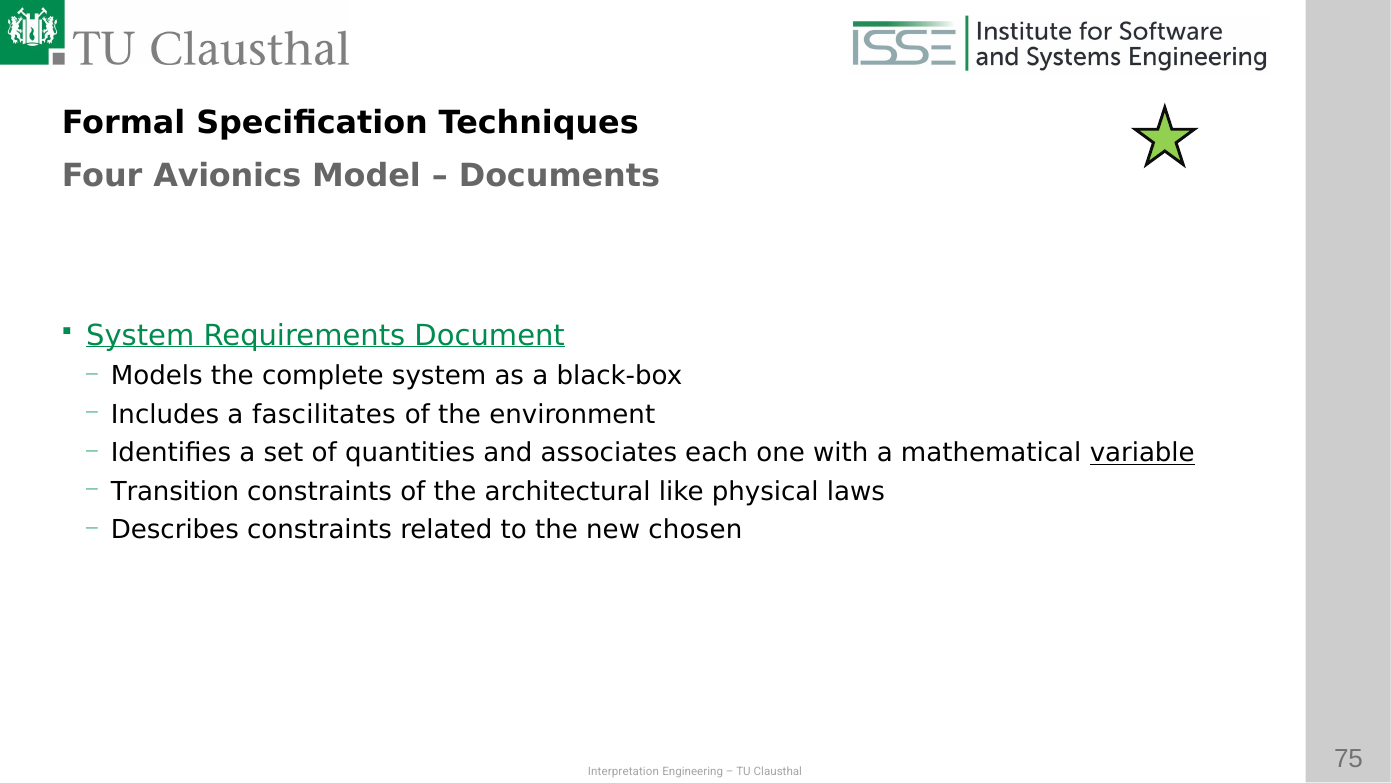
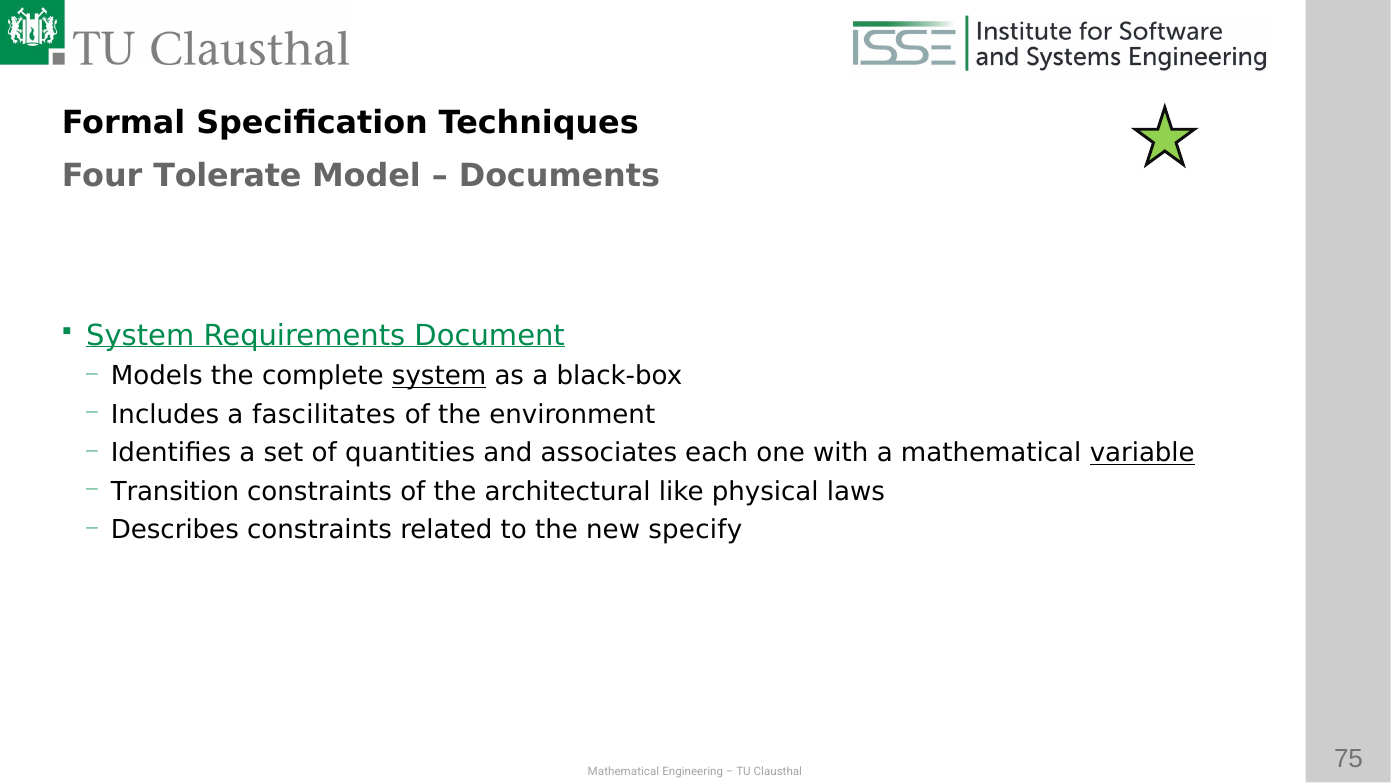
Avionics: Avionics -> Tolerate
system at (439, 376) underline: none -> present
chosen: chosen -> specify
Interpretation at (623, 771): Interpretation -> Mathematical
